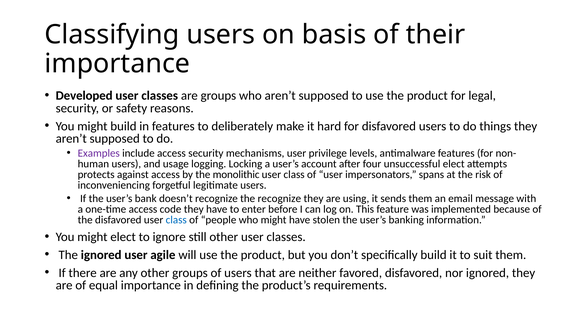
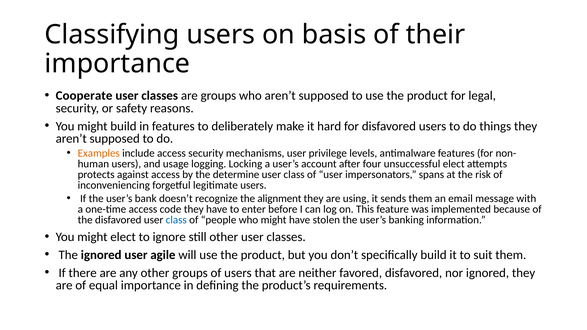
Developed: Developed -> Cooperate
Examples colour: purple -> orange
monolithic: monolithic -> determine
the recognize: recognize -> alignment
